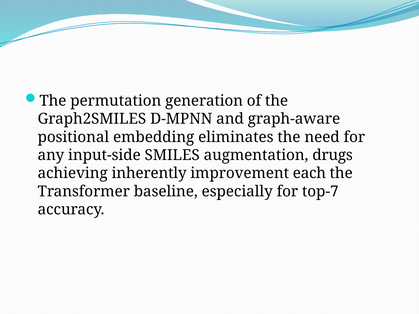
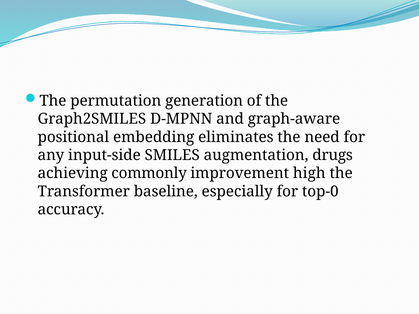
inherently: inherently -> commonly
each: each -> high
top-7: top-7 -> top-0
